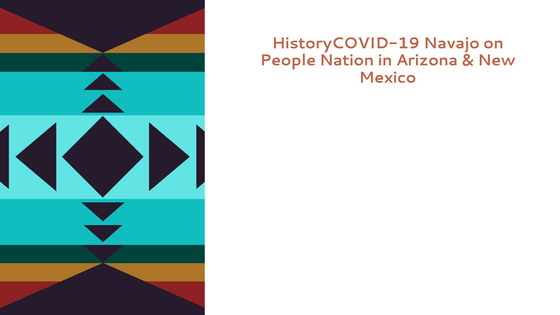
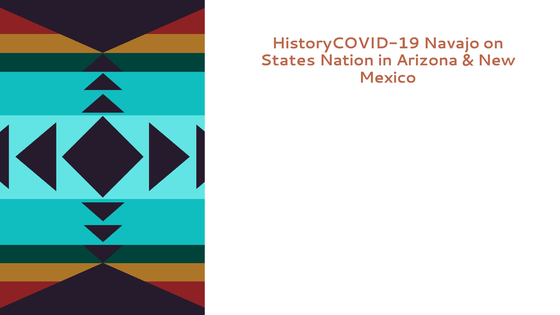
People: People -> States
